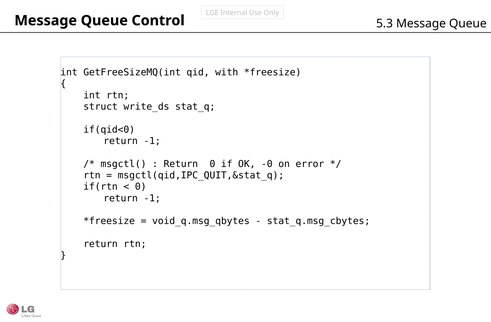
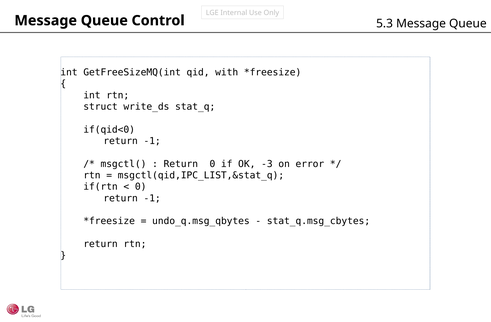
-0: -0 -> -3
msgctl(qid,IPC_QUIT,&stat_q: msgctl(qid,IPC_QUIT,&stat_q -> msgctl(qid,IPC_LIST,&stat_q
void_q.msg_qbytes: void_q.msg_qbytes -> undo_q.msg_qbytes
